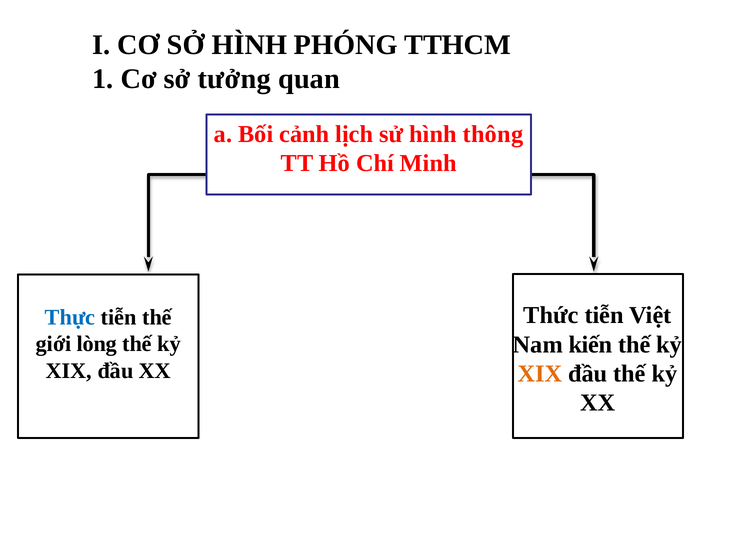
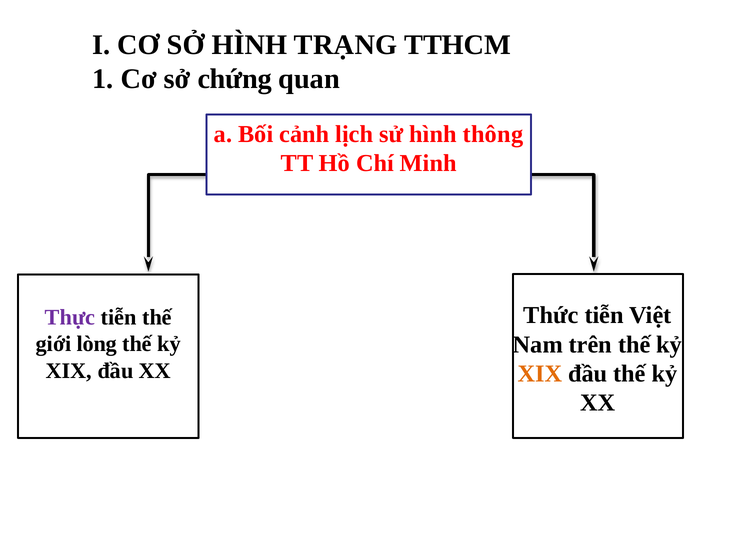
PHÓNG: PHÓNG -> TRẠNG
tưởng: tưởng -> chứng
Thực colour: blue -> purple
kiến: kiến -> trên
